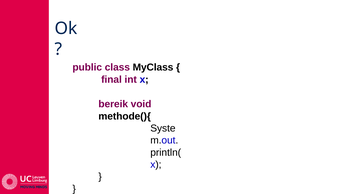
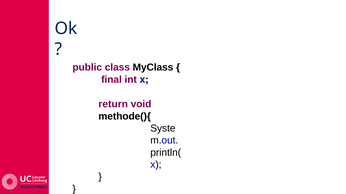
bereik: bereik -> return
